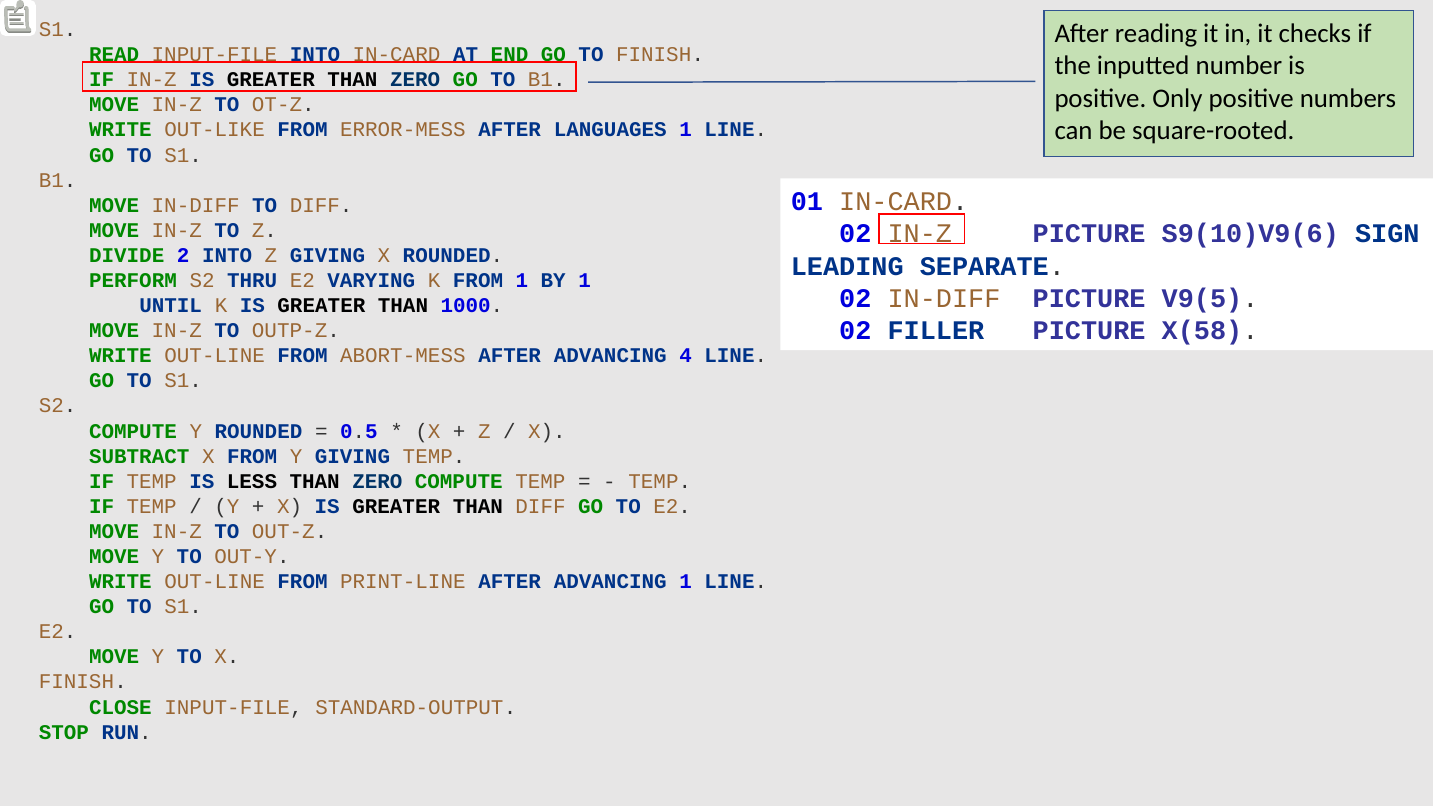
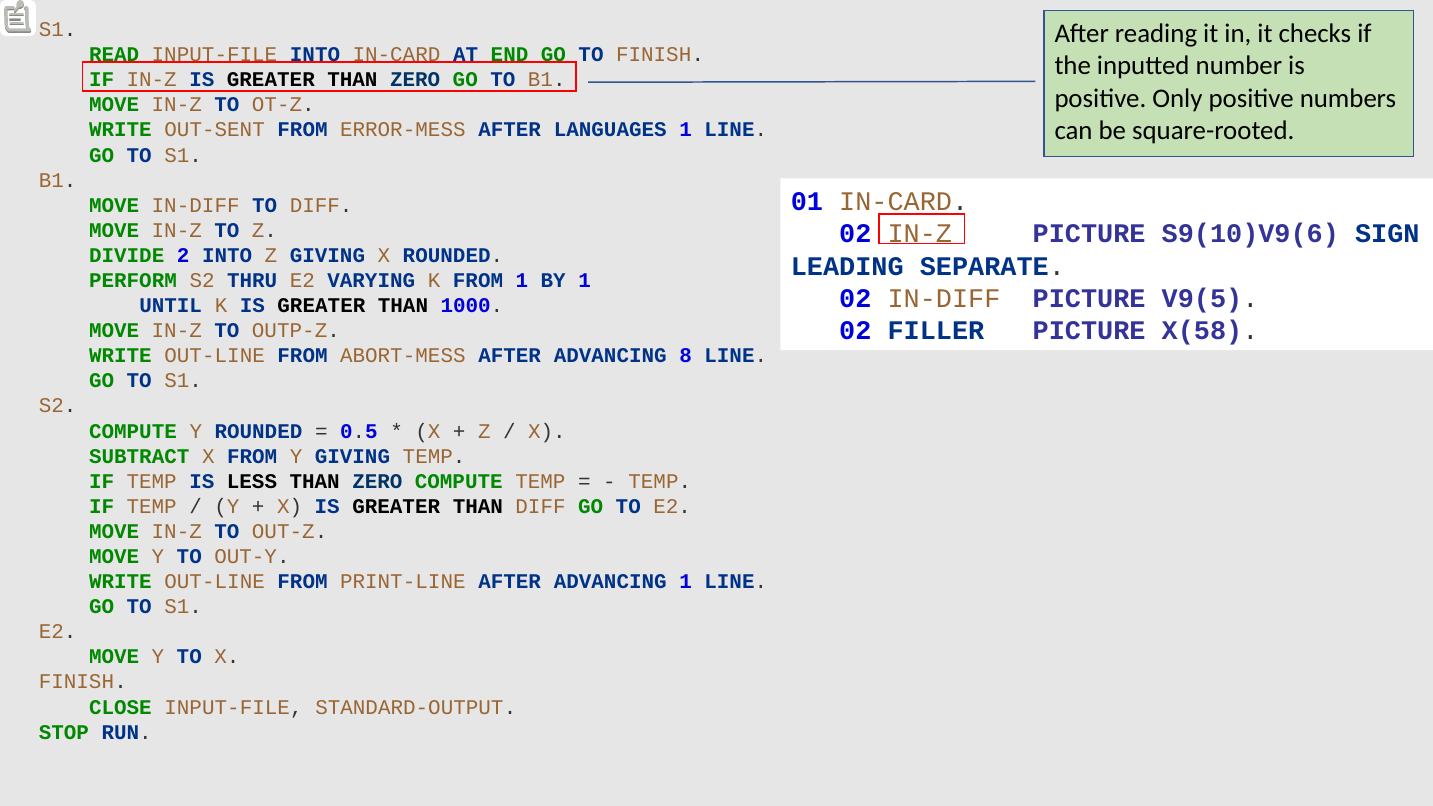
OUT-LIKE: OUT-LIKE -> OUT-SENT
4: 4 -> 8
